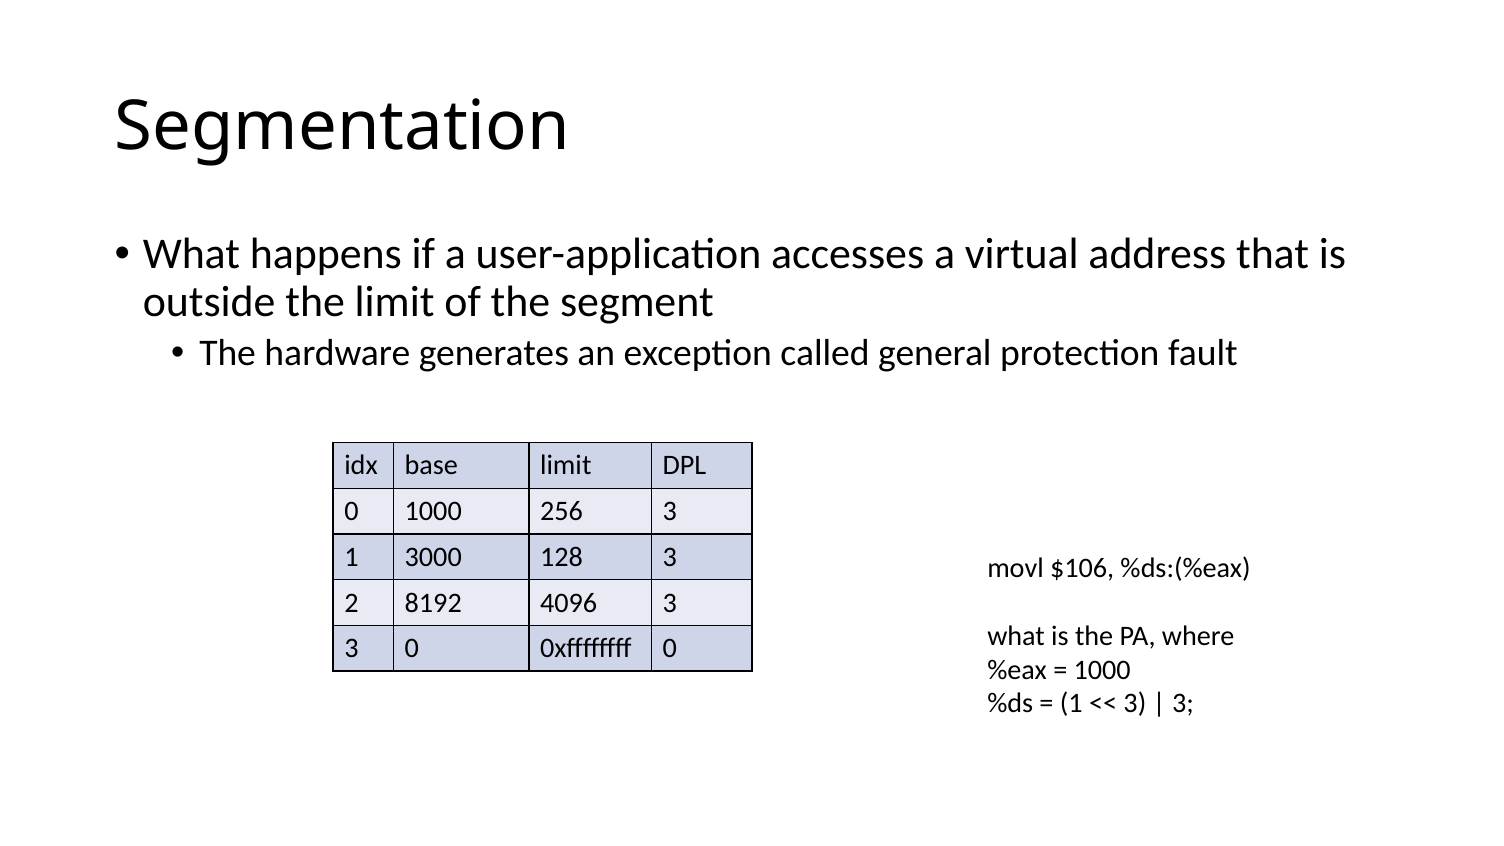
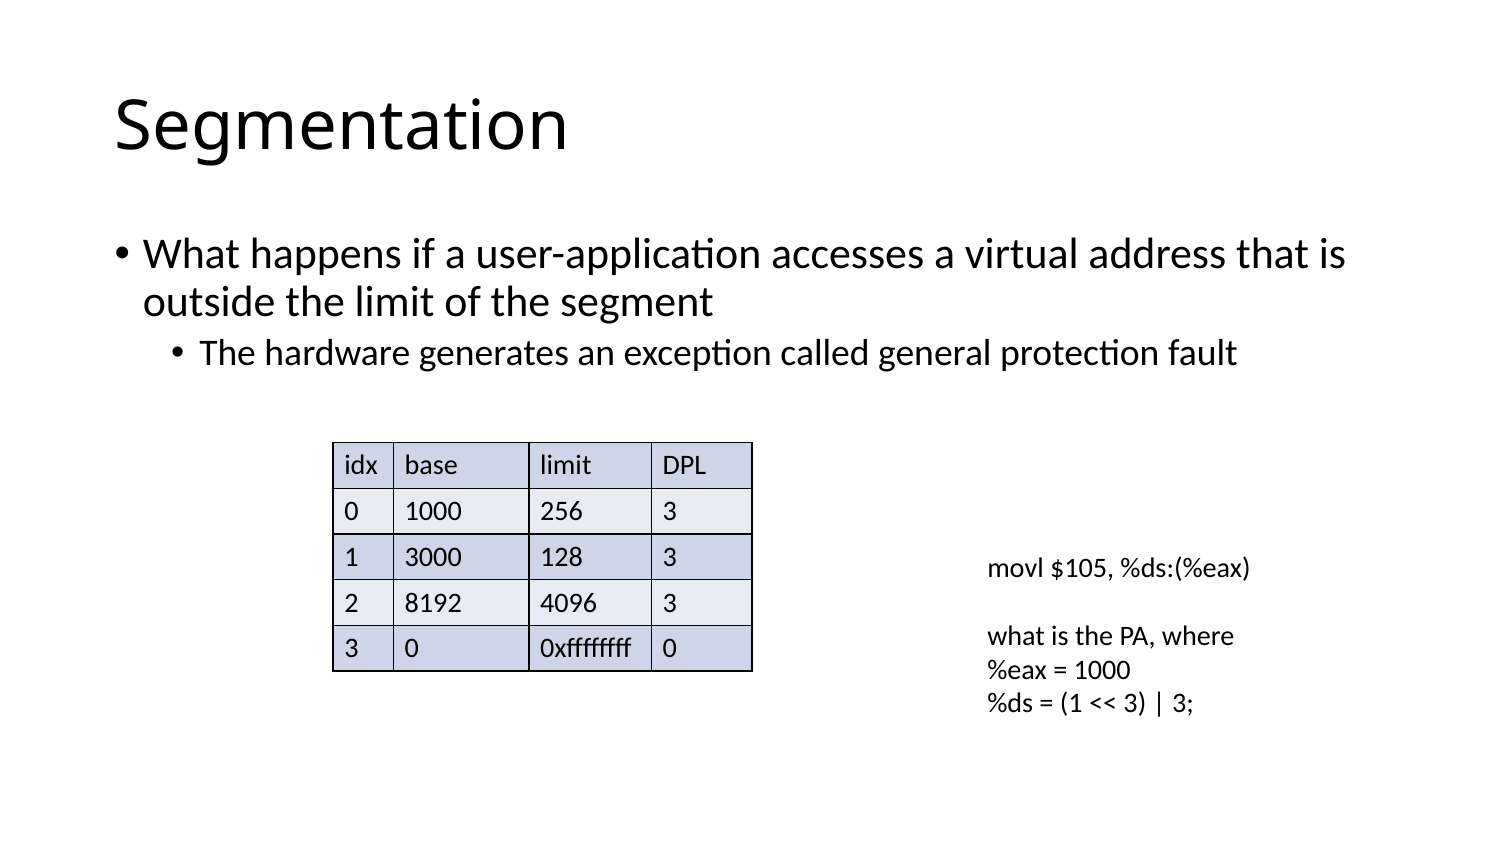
$106: $106 -> $105
